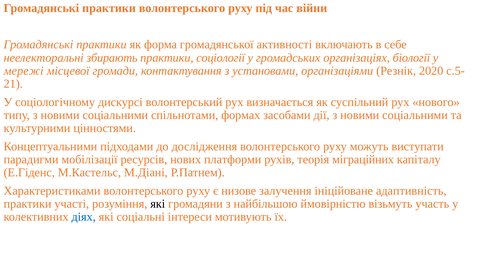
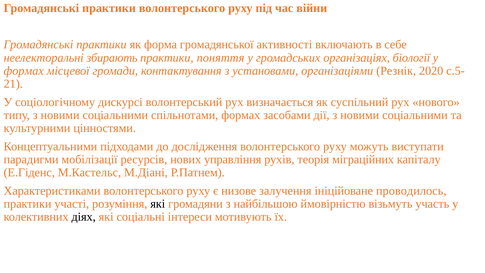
соціології: соціології -> поняття
мережі at (24, 71): мережі -> формах
платформи: платформи -> управління
адаптивність: адаптивність -> проводилось
діях colour: blue -> black
